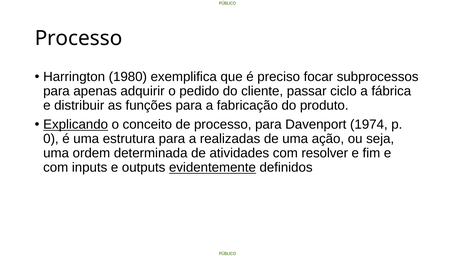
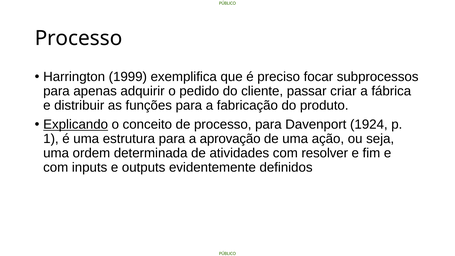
1980: 1980 -> 1999
ciclo: ciclo -> criar
1974: 1974 -> 1924
0: 0 -> 1
realizadas: realizadas -> aprovação
evidentemente underline: present -> none
